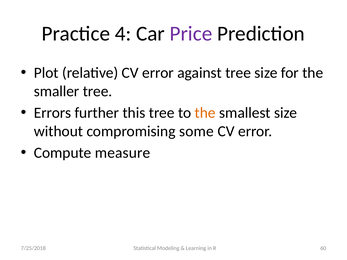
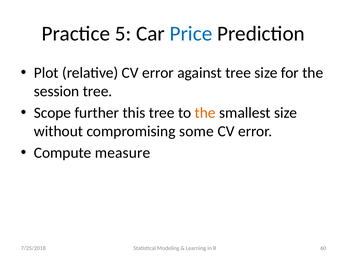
4: 4 -> 5
Price colour: purple -> blue
smaller: smaller -> session
Errors: Errors -> Scope
